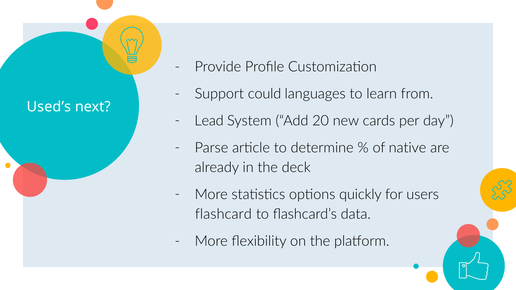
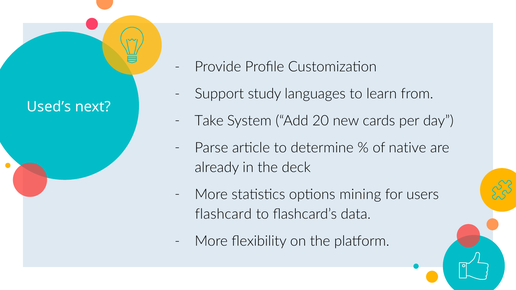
could: could -> study
Lead: Lead -> Take
quickly: quickly -> mining
